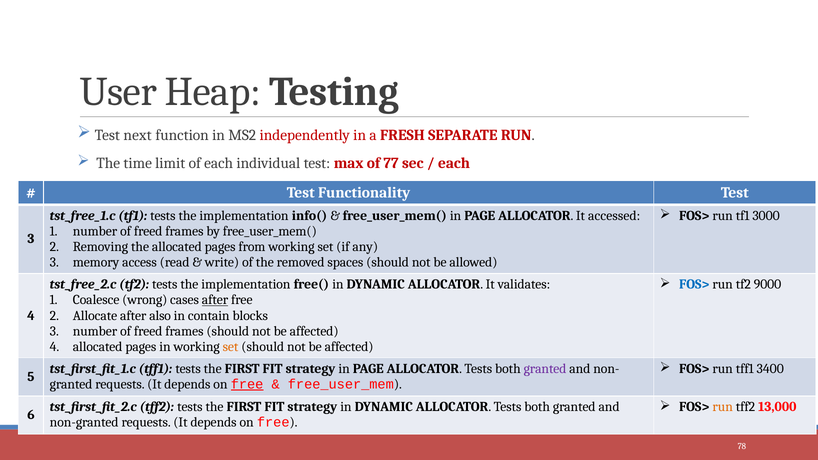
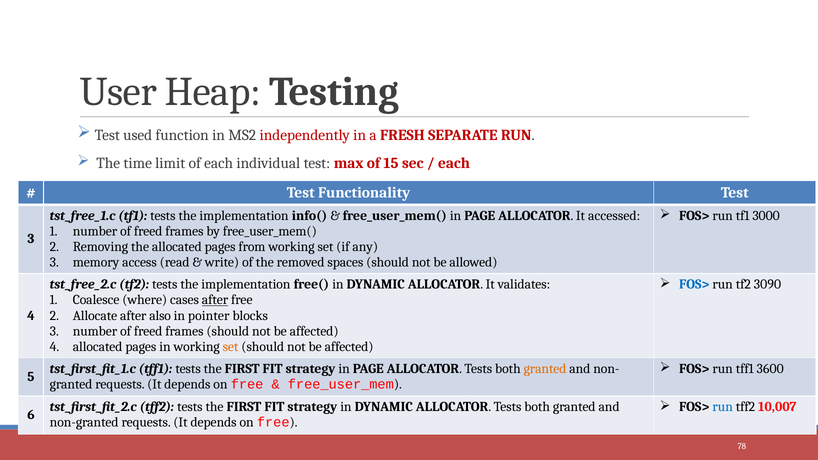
next: next -> used
77: 77 -> 15
9000: 9000 -> 3090
wrong: wrong -> where
contain: contain -> pointer
3400: 3400 -> 3600
granted at (545, 369) colour: purple -> orange
free at (247, 384) underline: present -> none
run at (723, 407) colour: orange -> blue
13,000: 13,000 -> 10,007
